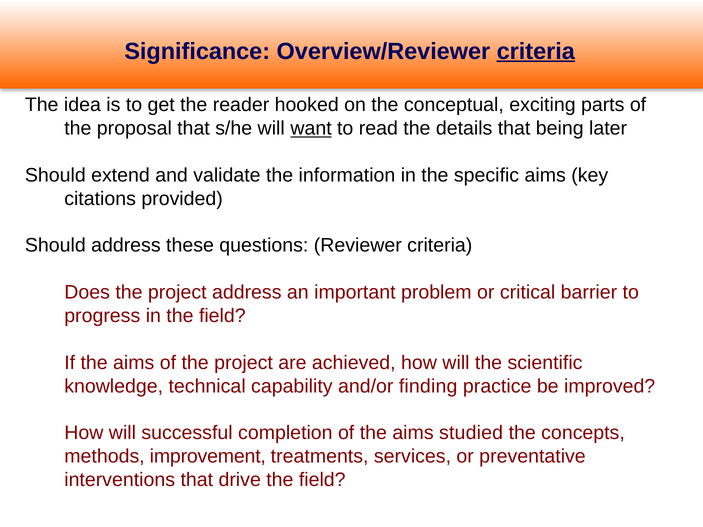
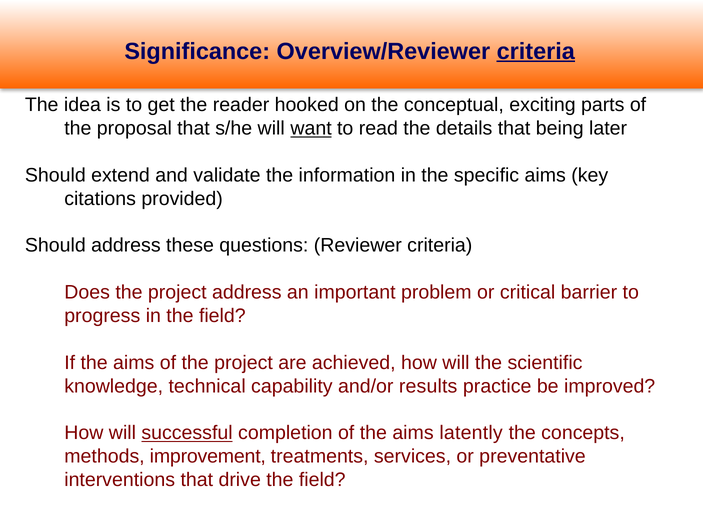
finding: finding -> results
successful underline: none -> present
studied: studied -> latently
